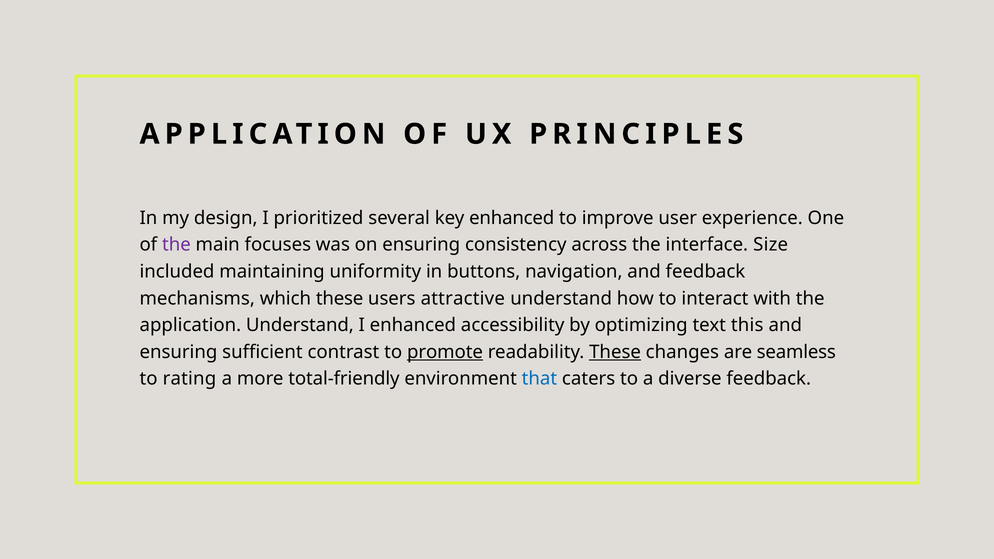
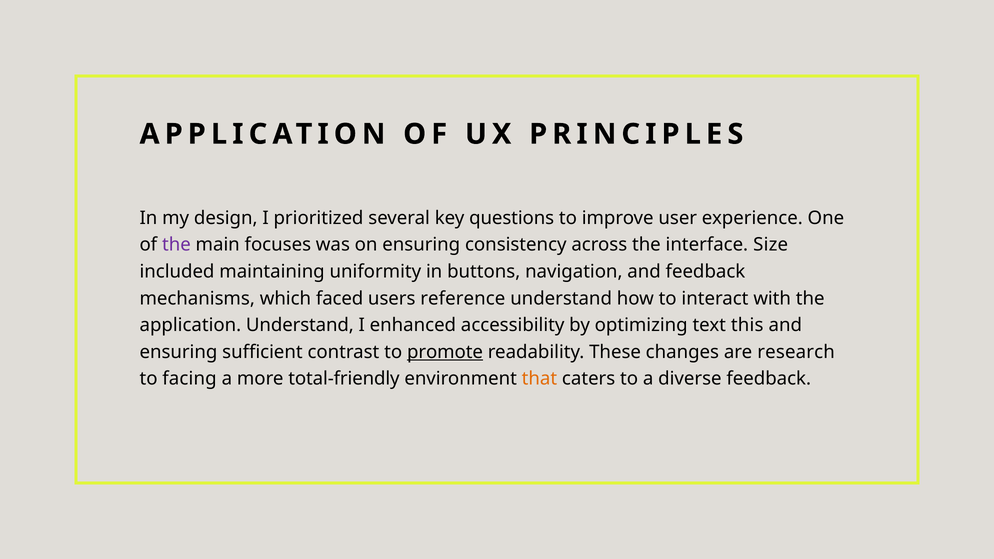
key enhanced: enhanced -> questions
which these: these -> faced
attractive: attractive -> reference
These at (615, 352) underline: present -> none
seamless: seamless -> research
rating: rating -> facing
that colour: blue -> orange
